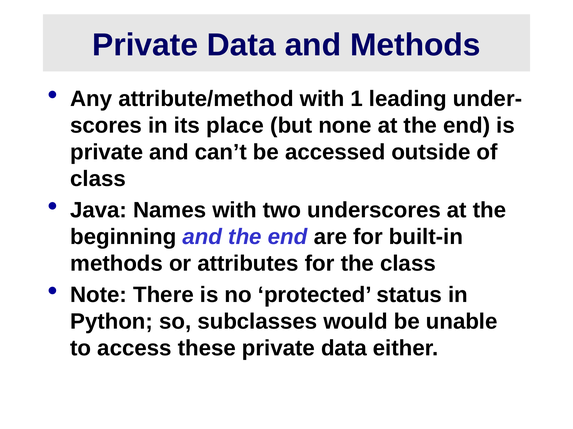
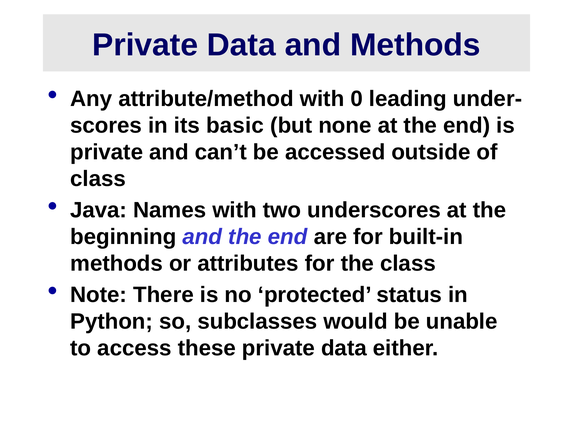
1: 1 -> 0
place: place -> basic
